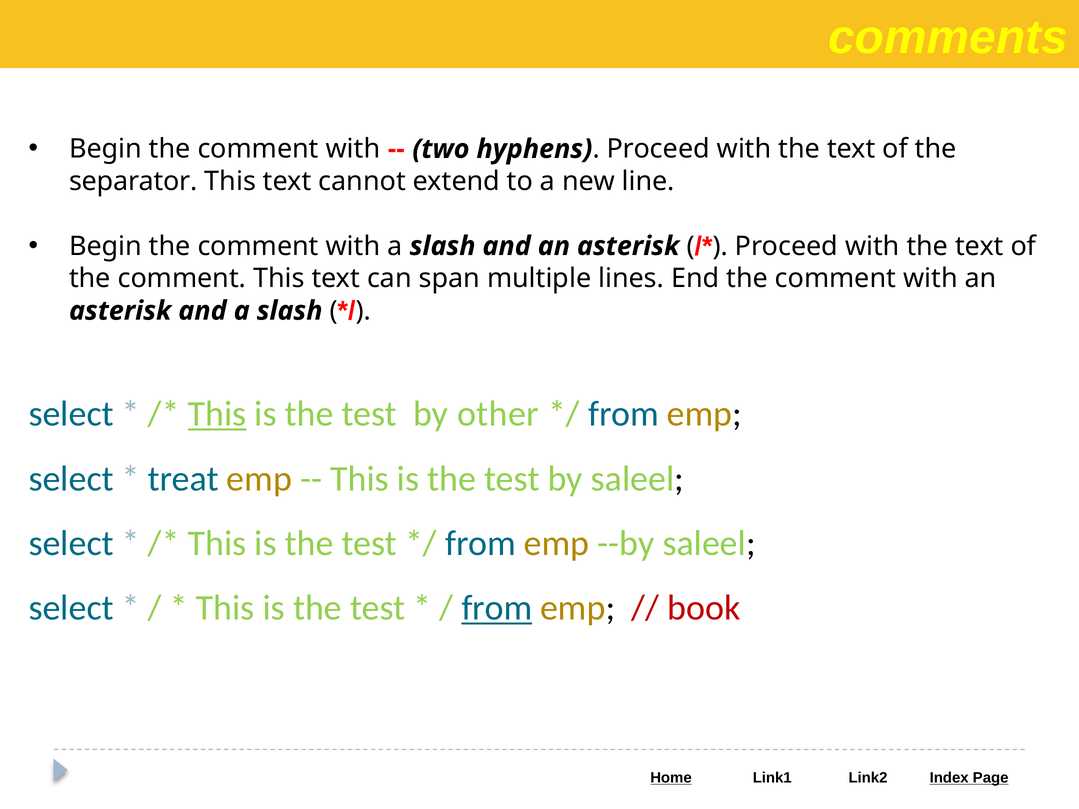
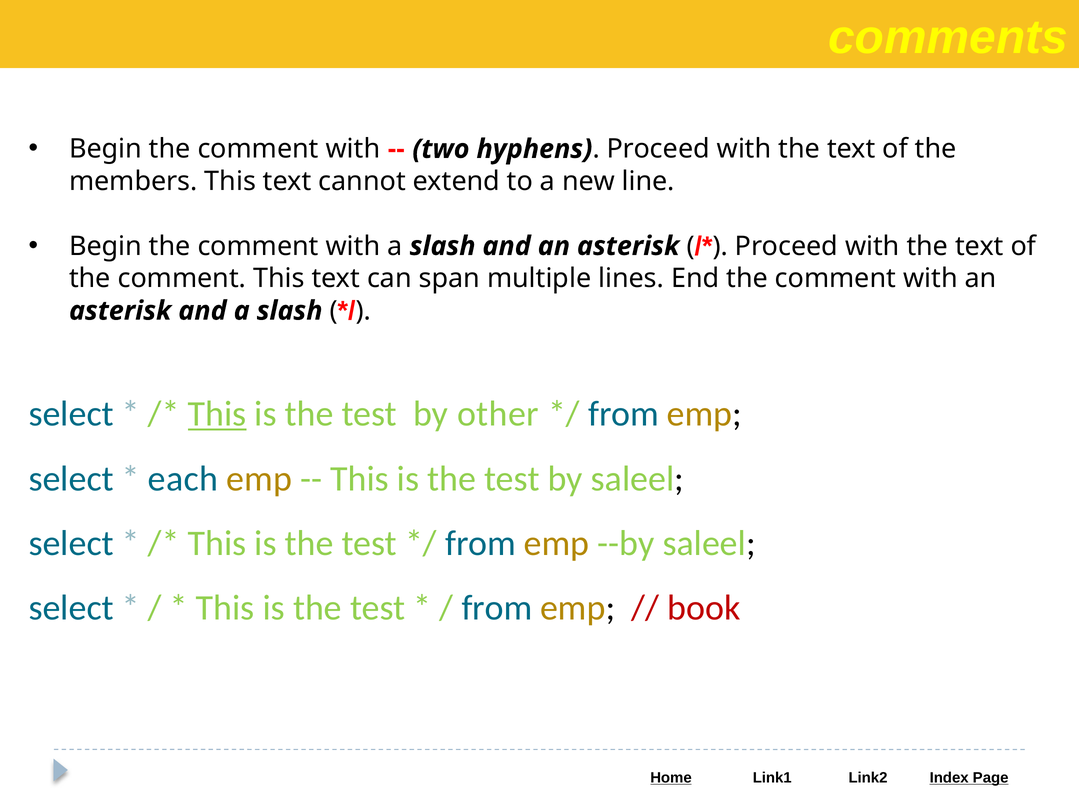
separator: separator -> members
treat: treat -> each
from at (497, 608) underline: present -> none
